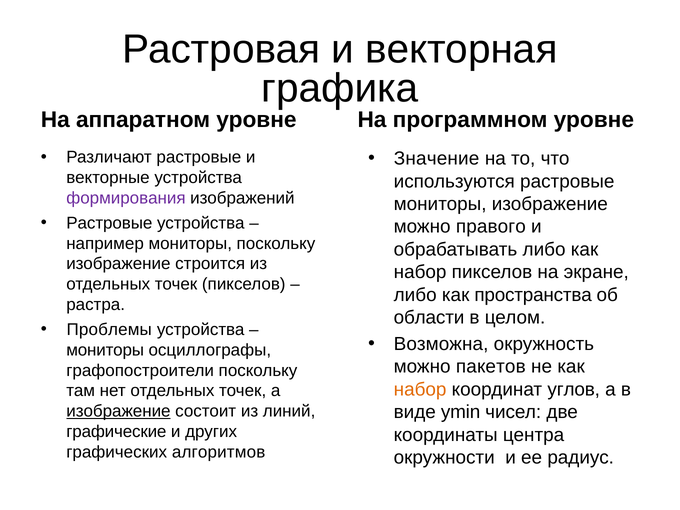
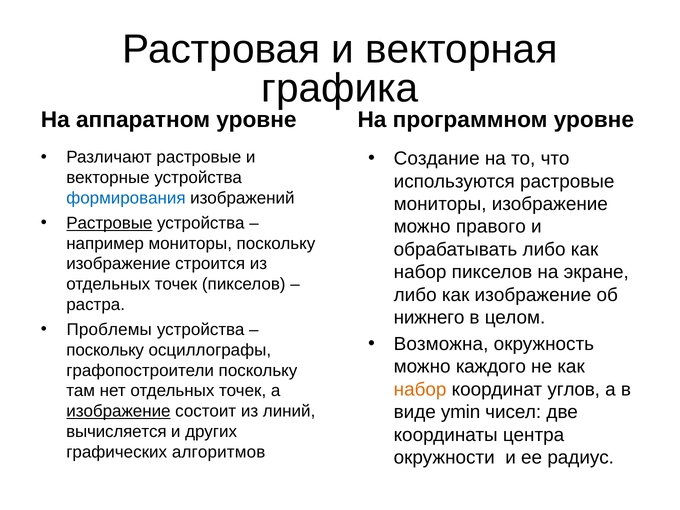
Значение: Значение -> Создание
формирования colour: purple -> blue
Растровые at (109, 223) underline: none -> present
как пространства: пространства -> изображение
области: области -> нижнего
мониторы at (105, 350): мониторы -> поскольку
пакетов: пакетов -> каждого
графические: графические -> вычисляется
